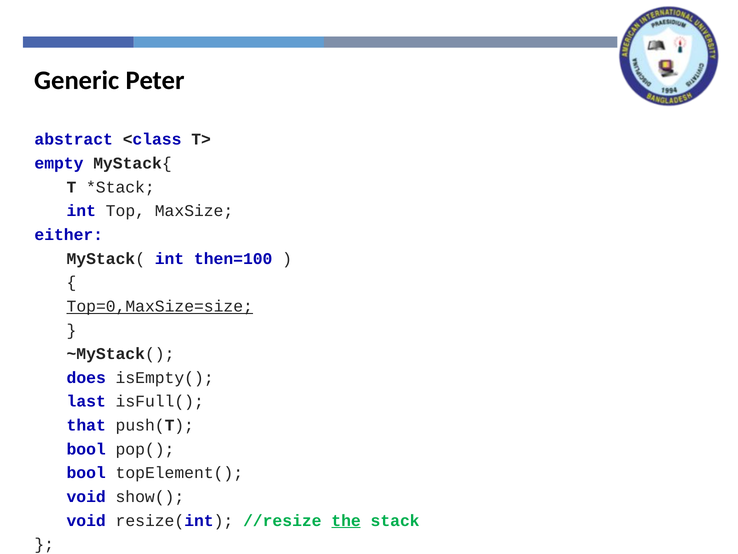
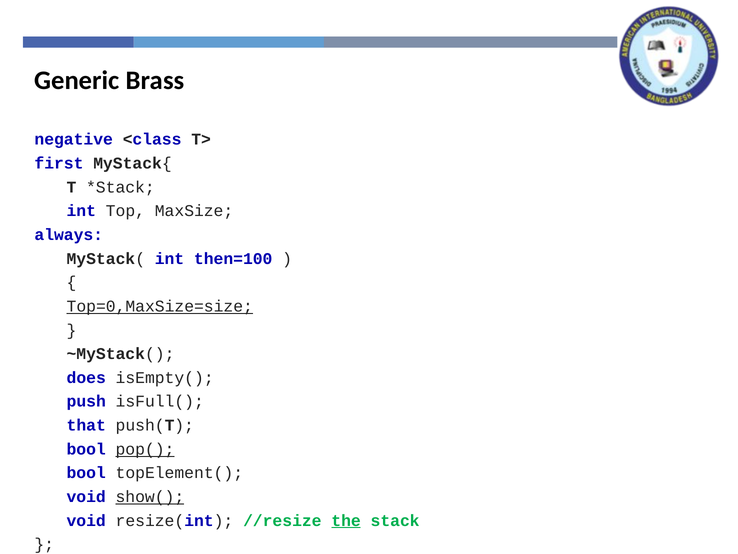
Peter: Peter -> Brass
abstract: abstract -> negative
empty: empty -> first
either: either -> always
last: last -> push
pop( underline: none -> present
show( underline: none -> present
